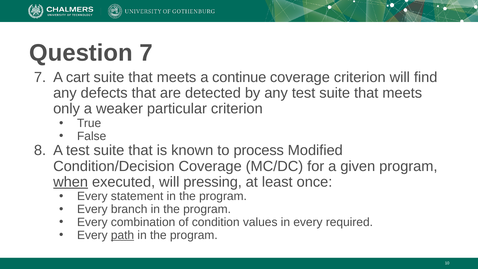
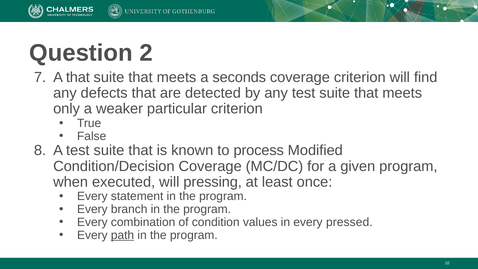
Question 7: 7 -> 2
A cart: cart -> that
continue: continue -> seconds
when underline: present -> none
required: required -> pressed
